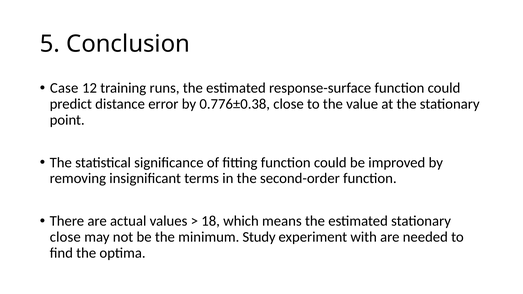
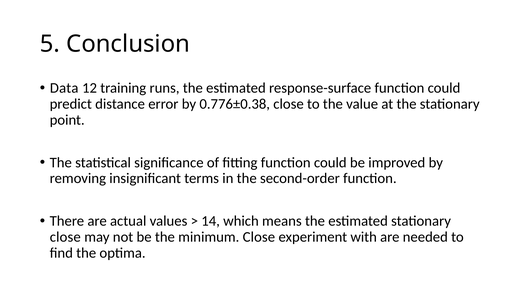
Case: Case -> Data
18: 18 -> 14
minimum Study: Study -> Close
